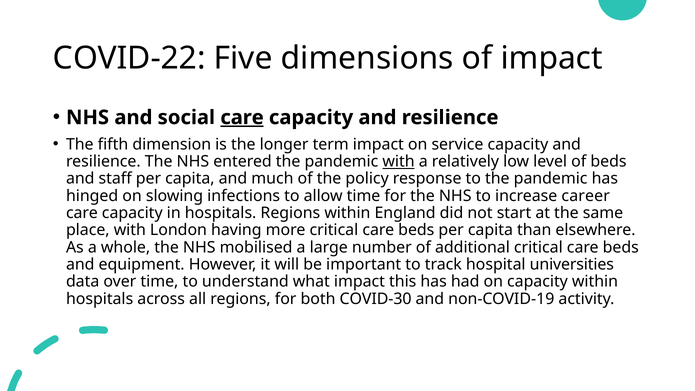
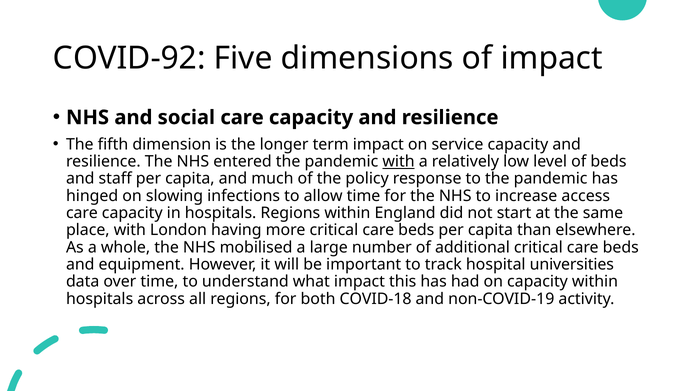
COVID-22: COVID-22 -> COVID-92
care at (242, 117) underline: present -> none
career: career -> access
COVID-30: COVID-30 -> COVID-18
